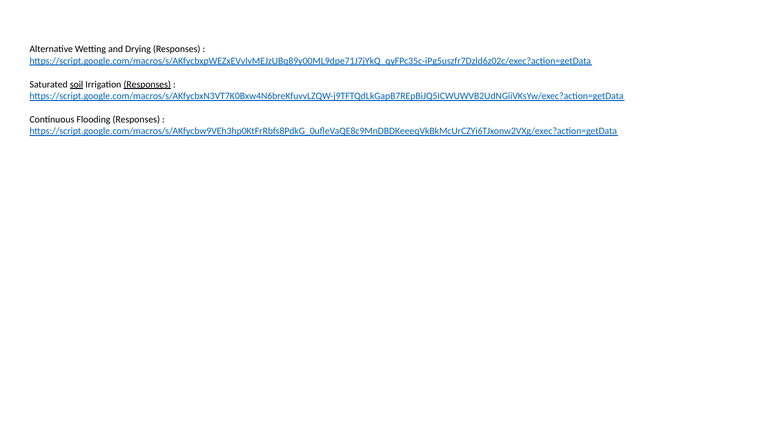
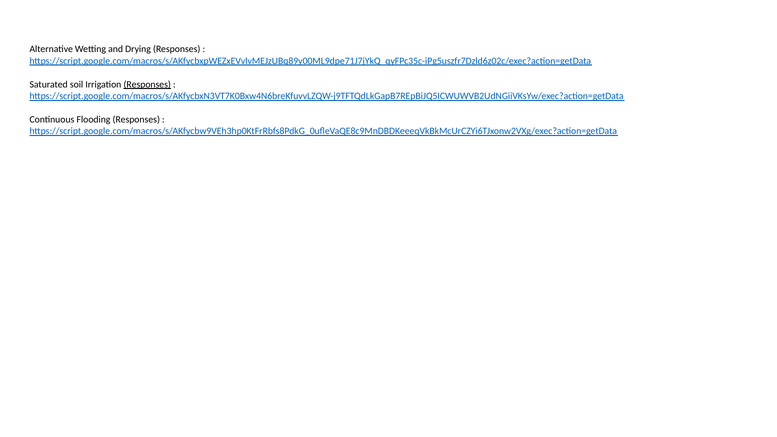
soil underline: present -> none
